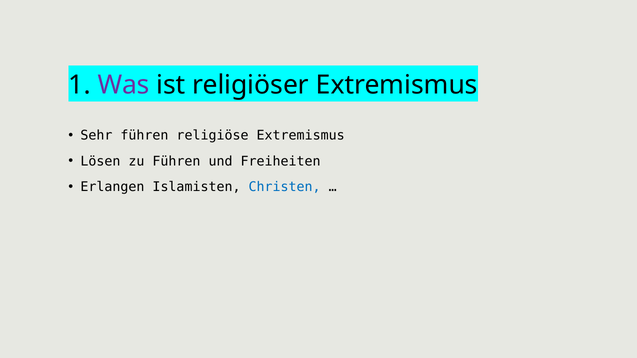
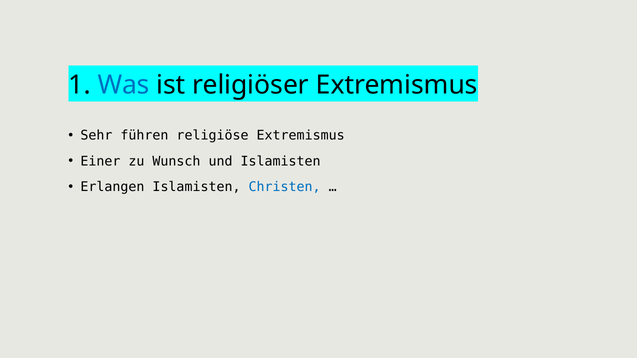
Was colour: purple -> blue
Lösen: Lösen -> Einer
zu Führen: Führen -> Wunsch
und Freiheiten: Freiheiten -> Islamisten
